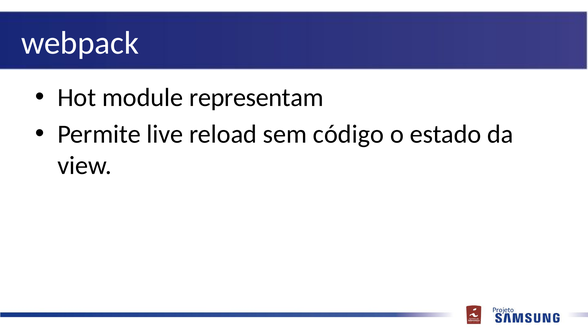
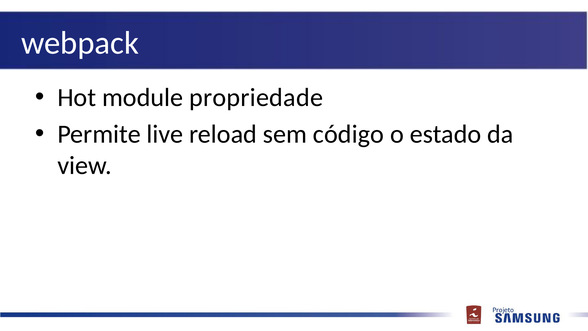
representam: representam -> propriedade
